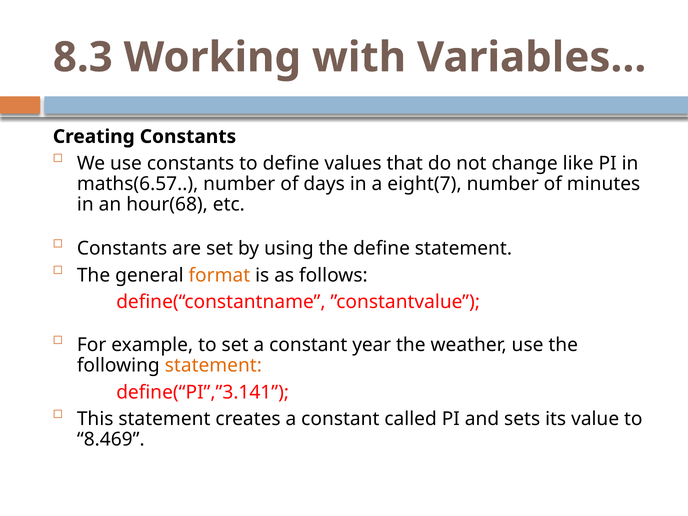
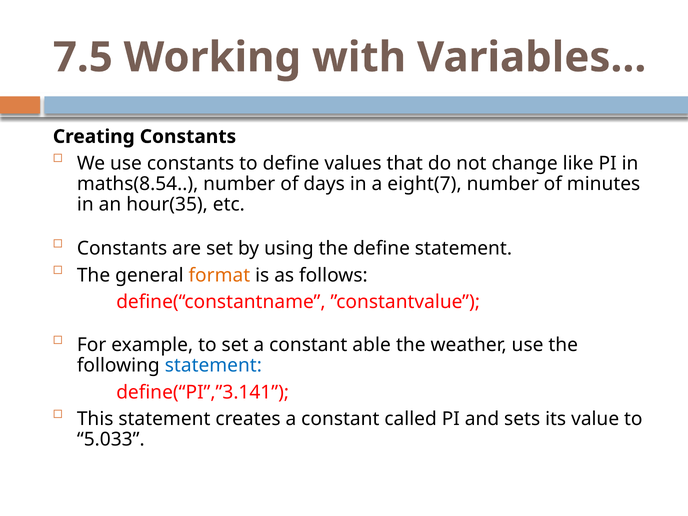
8.3: 8.3 -> 7.5
maths(6.57: maths(6.57 -> maths(8.54
hour(68: hour(68 -> hour(35
year: year -> able
statement at (213, 366) colour: orange -> blue
8.469: 8.469 -> 5.033
